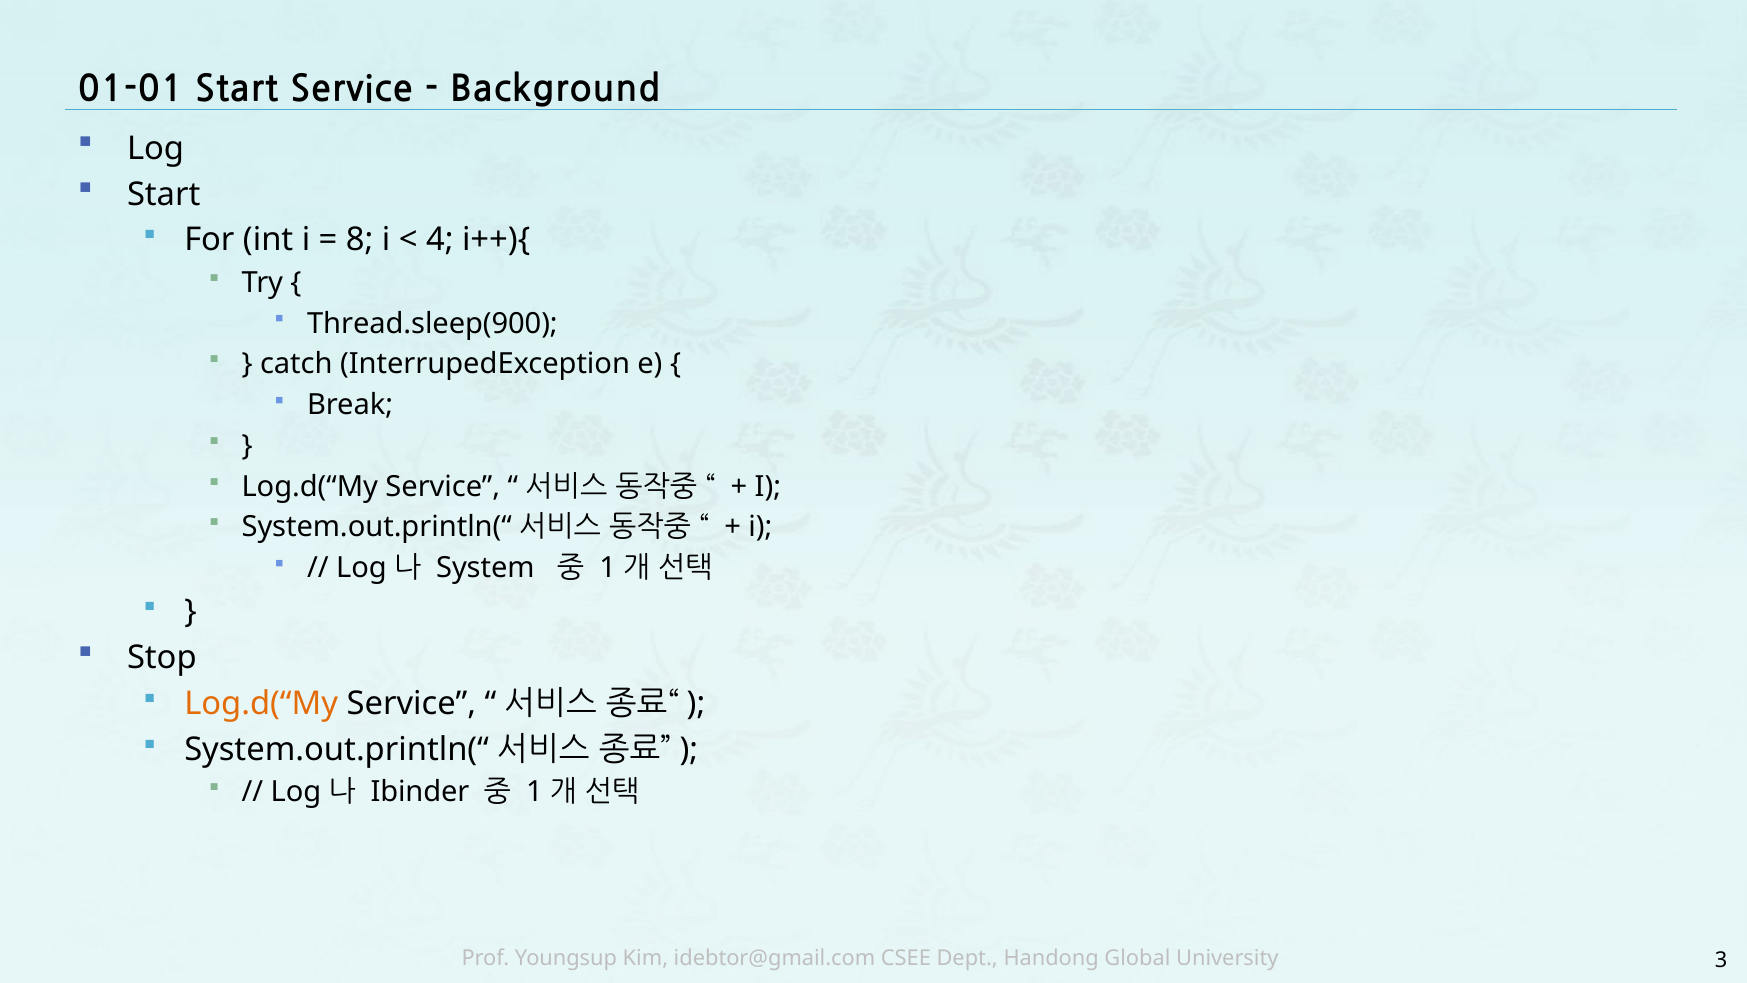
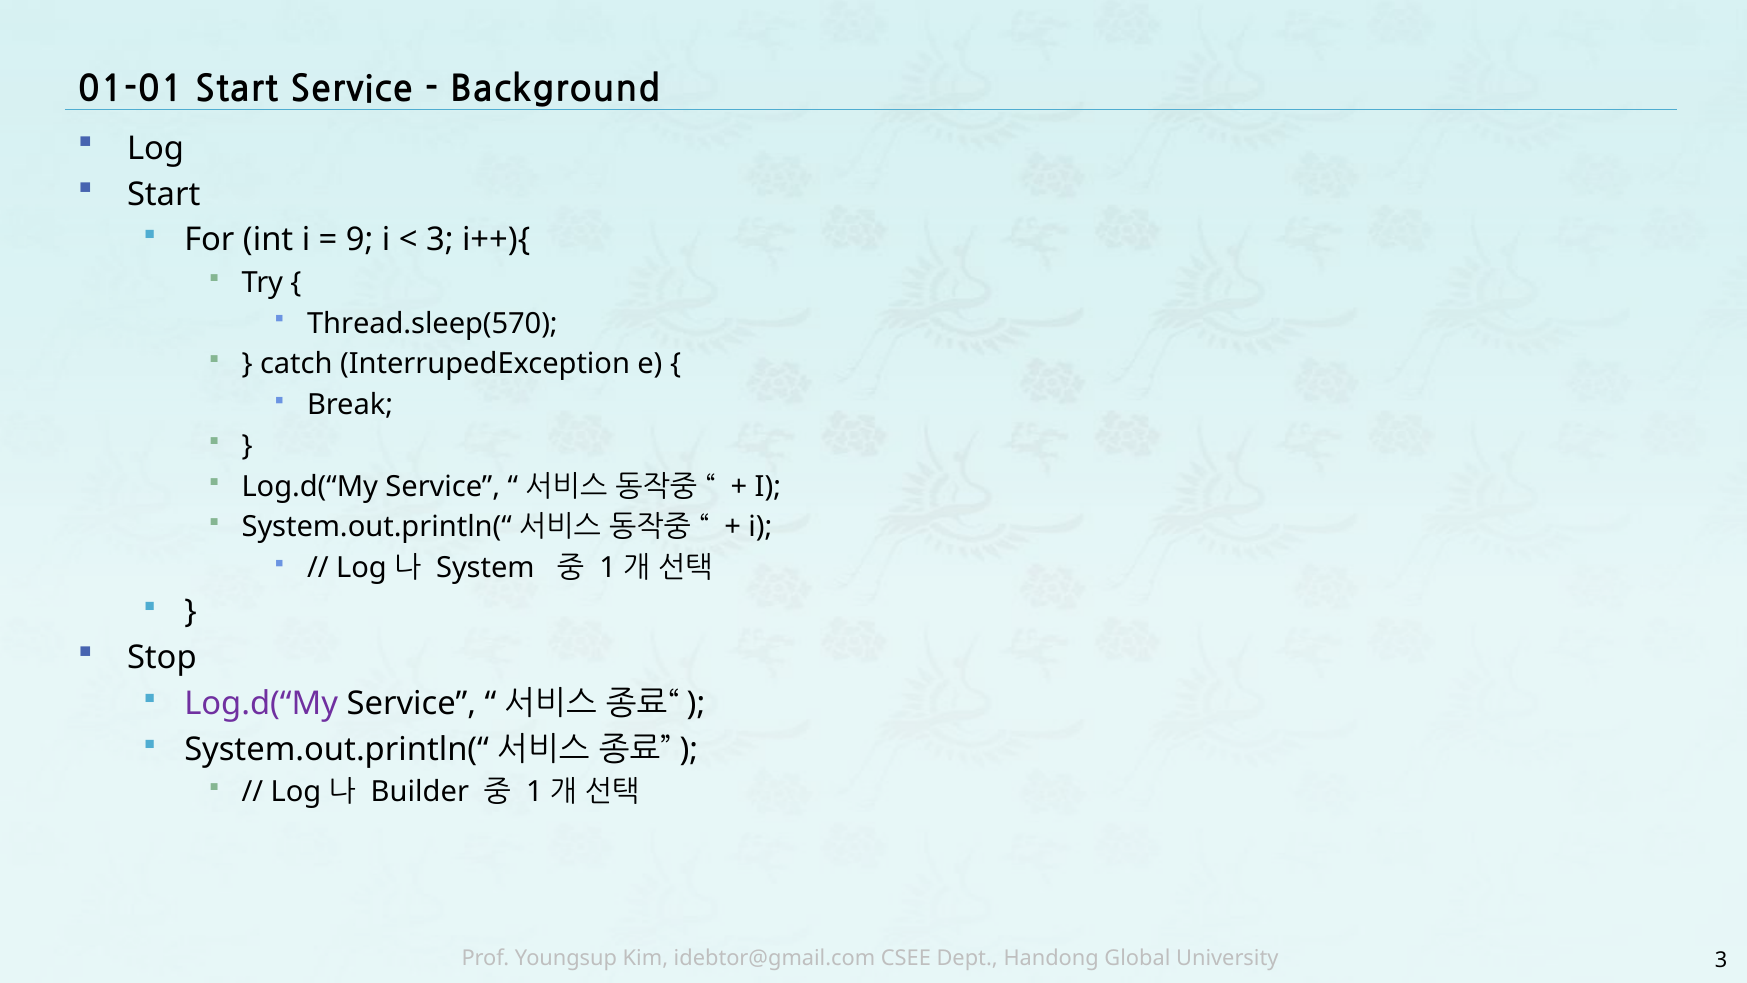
8: 8 -> 9
4 at (440, 240): 4 -> 3
Thread.sleep(900: Thread.sleep(900 -> Thread.sleep(570
Log.d(“My at (261, 704) colour: orange -> purple
Ibinder: Ibinder -> Builder
